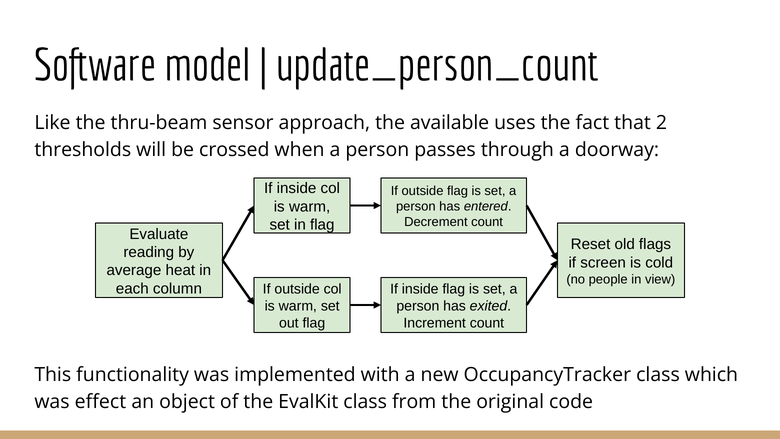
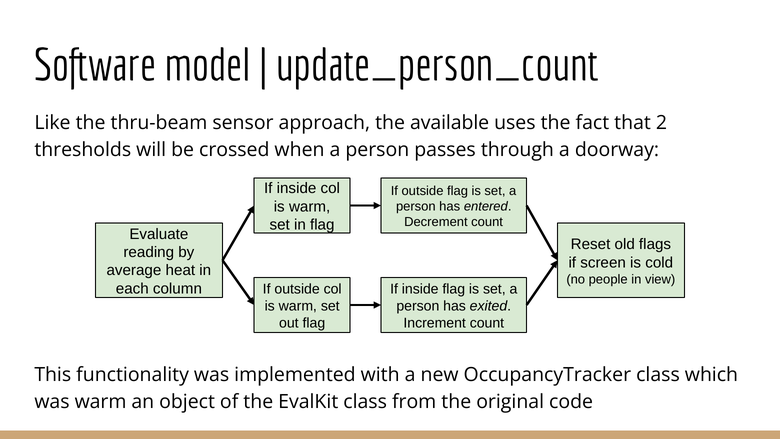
was effect: effect -> warm
